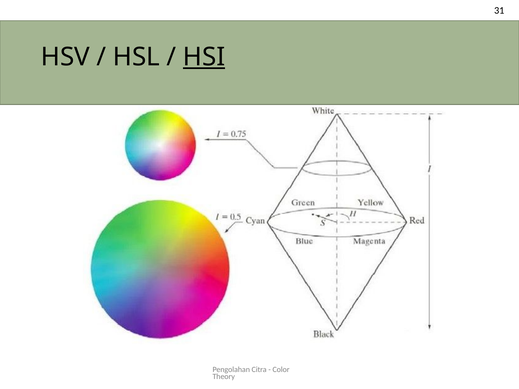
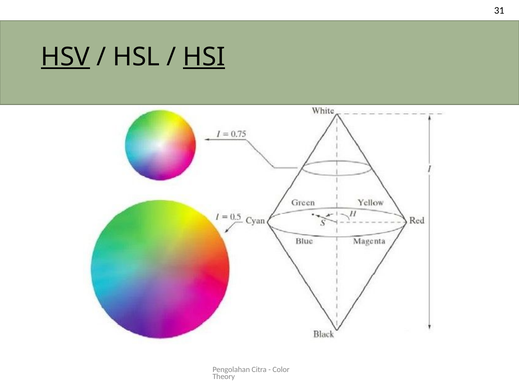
HSV underline: none -> present
